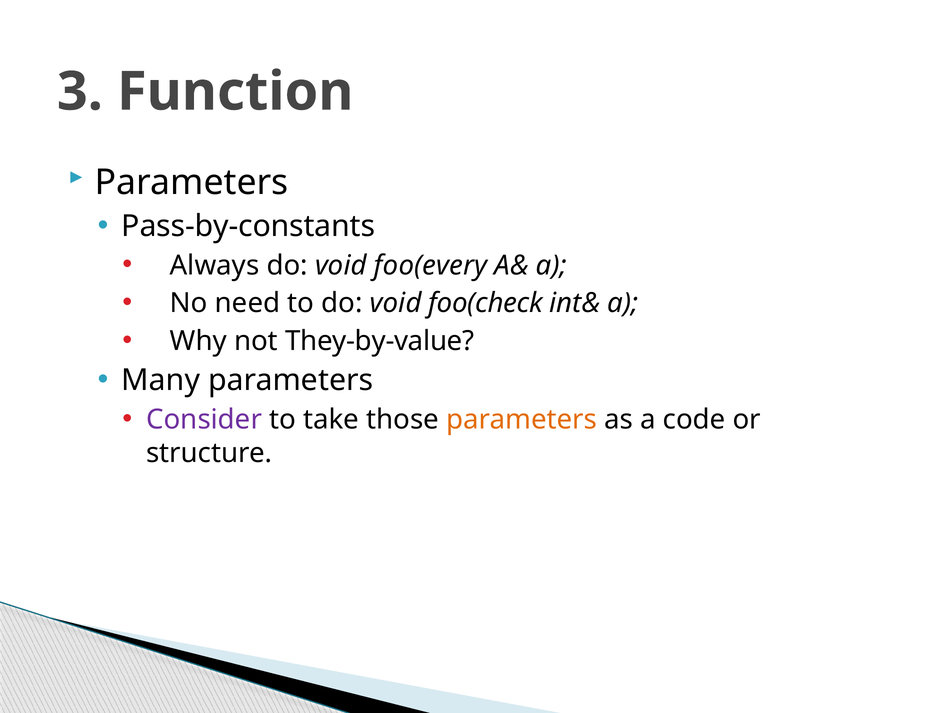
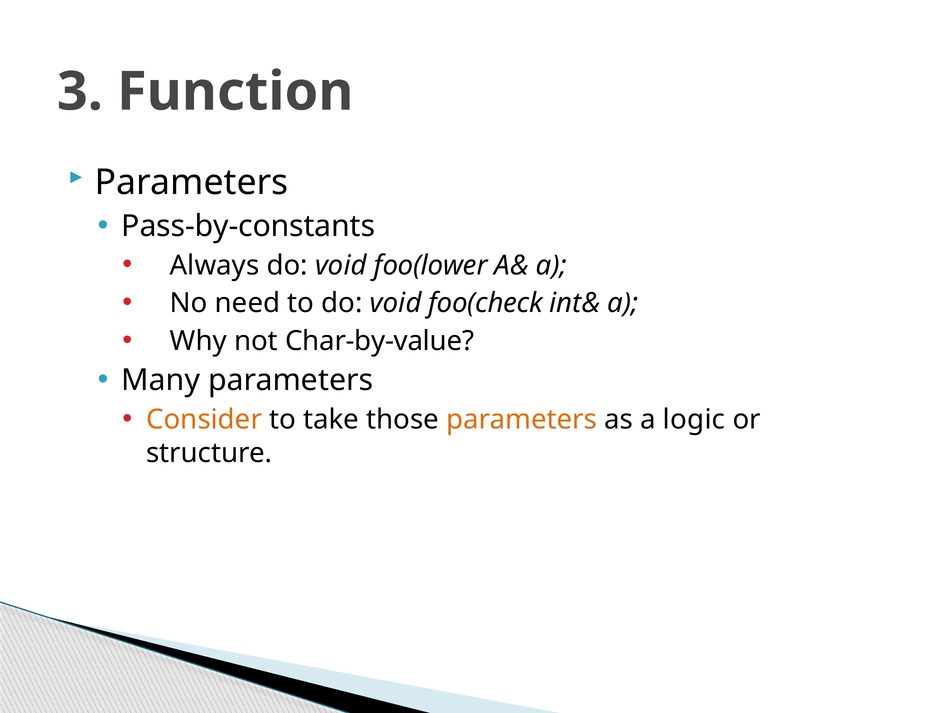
foo(every: foo(every -> foo(lower
They-by-value: They-by-value -> Char-by-value
Consider colour: purple -> orange
code: code -> logic
